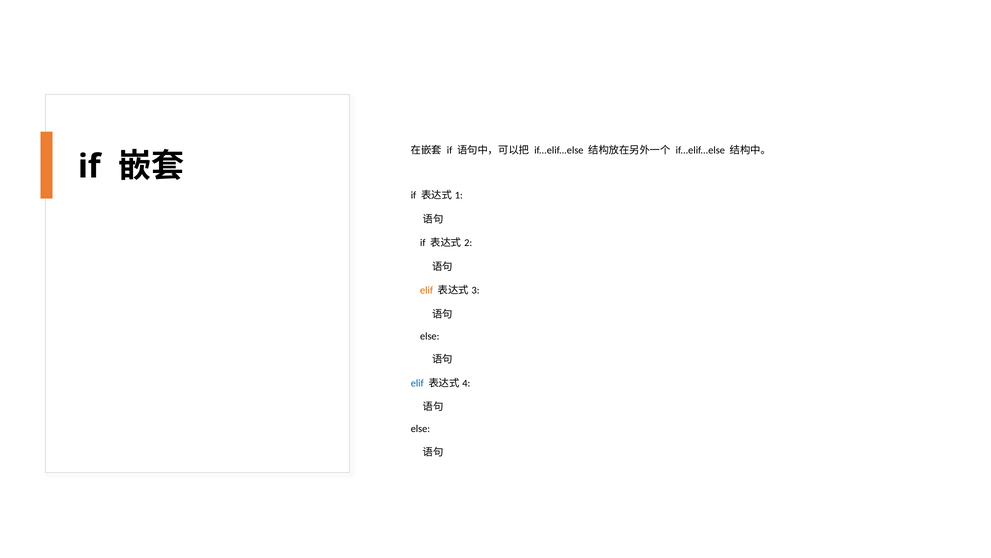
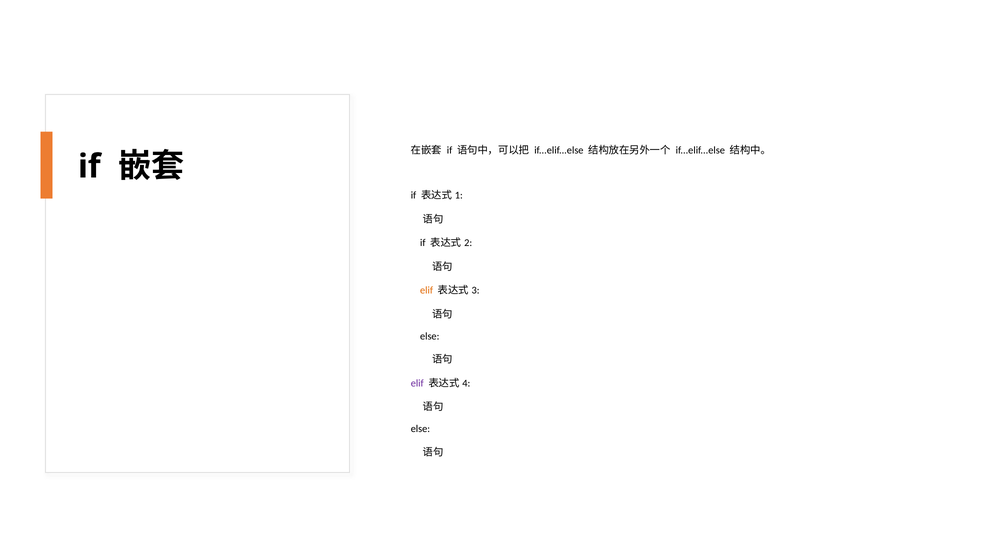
elif at (417, 383) colour: blue -> purple
